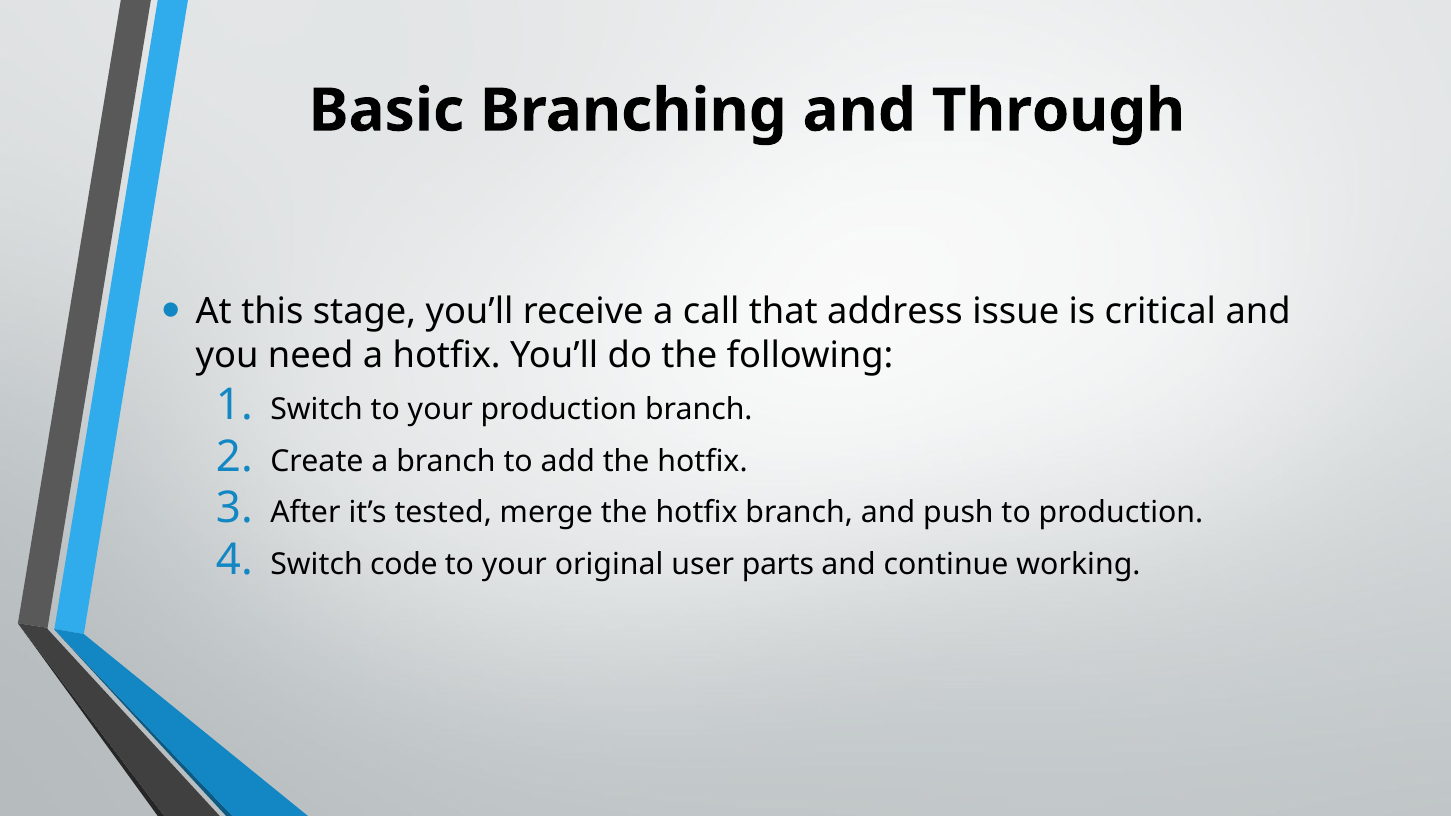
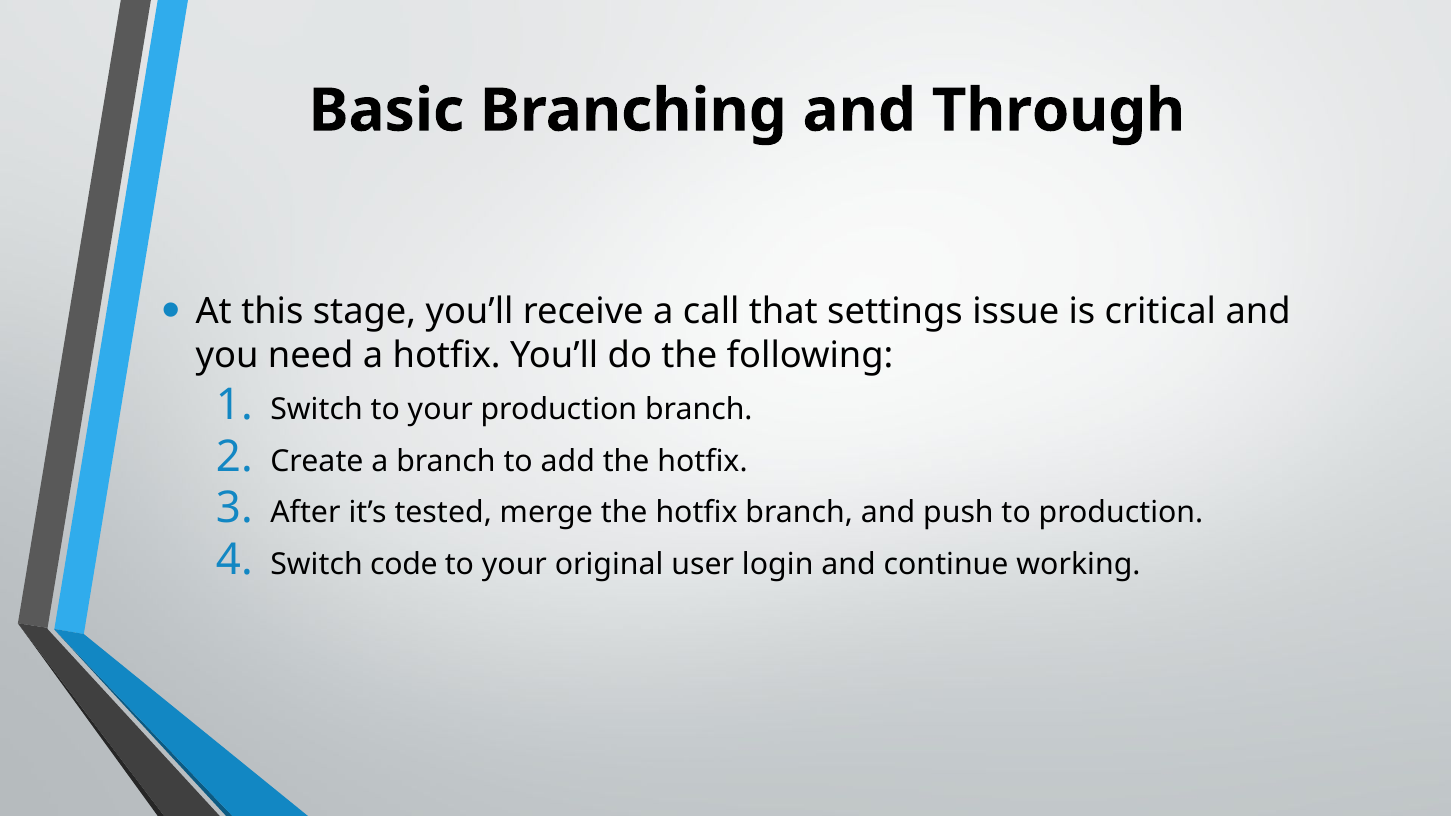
address: address -> settings
parts: parts -> login
